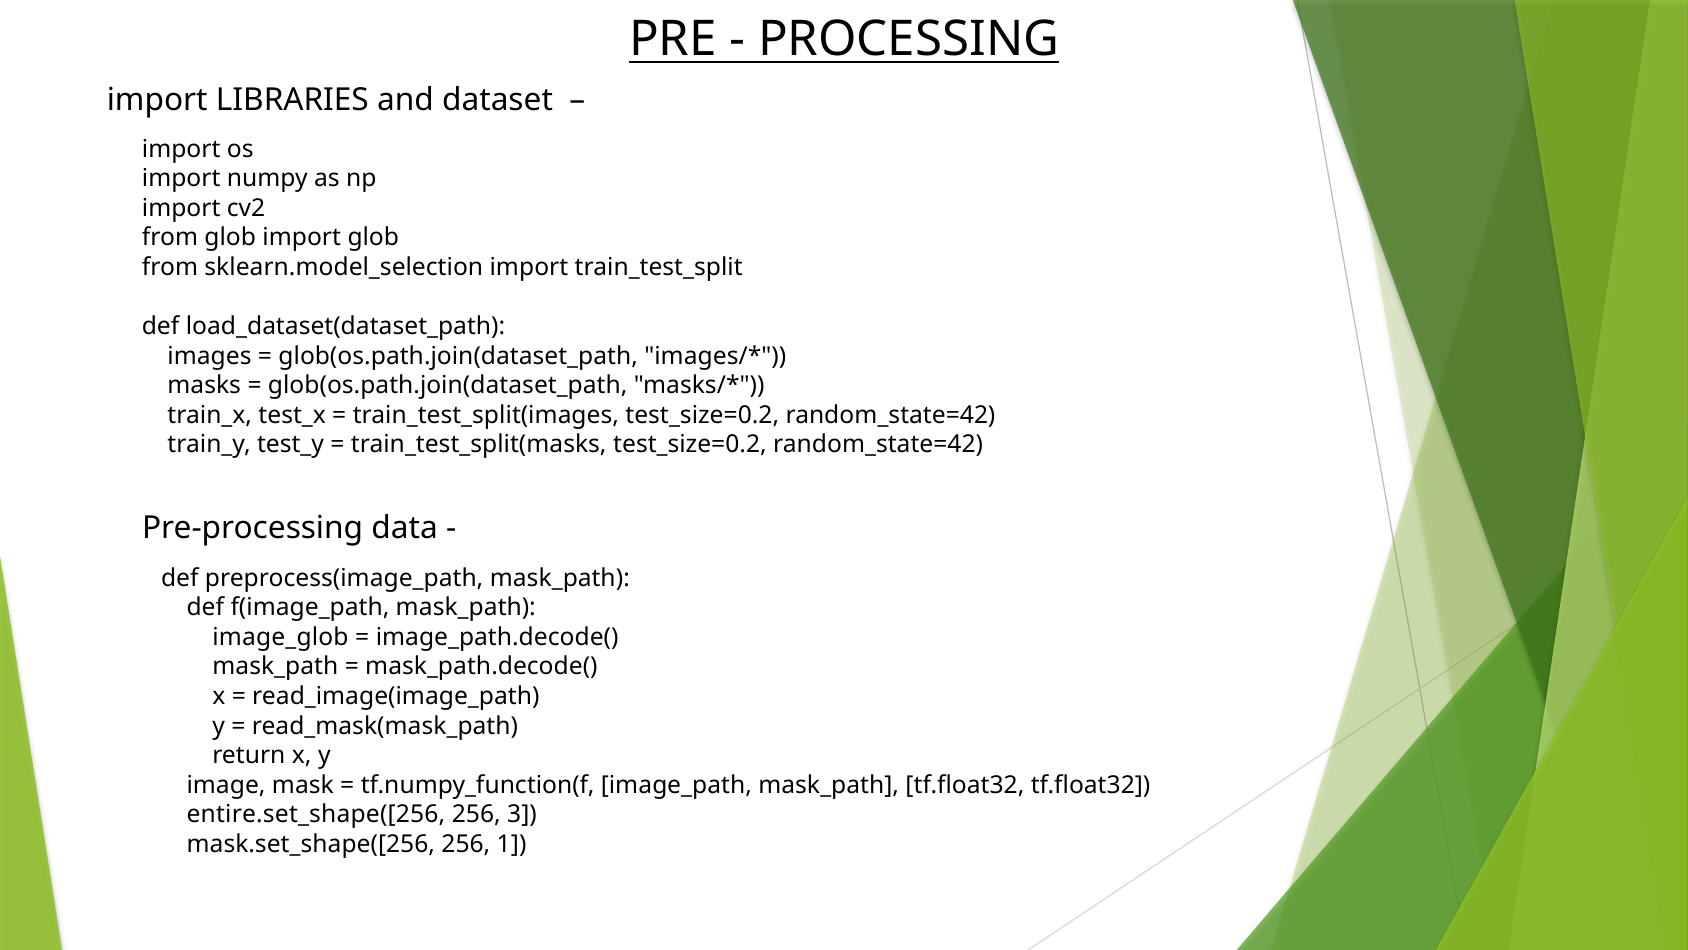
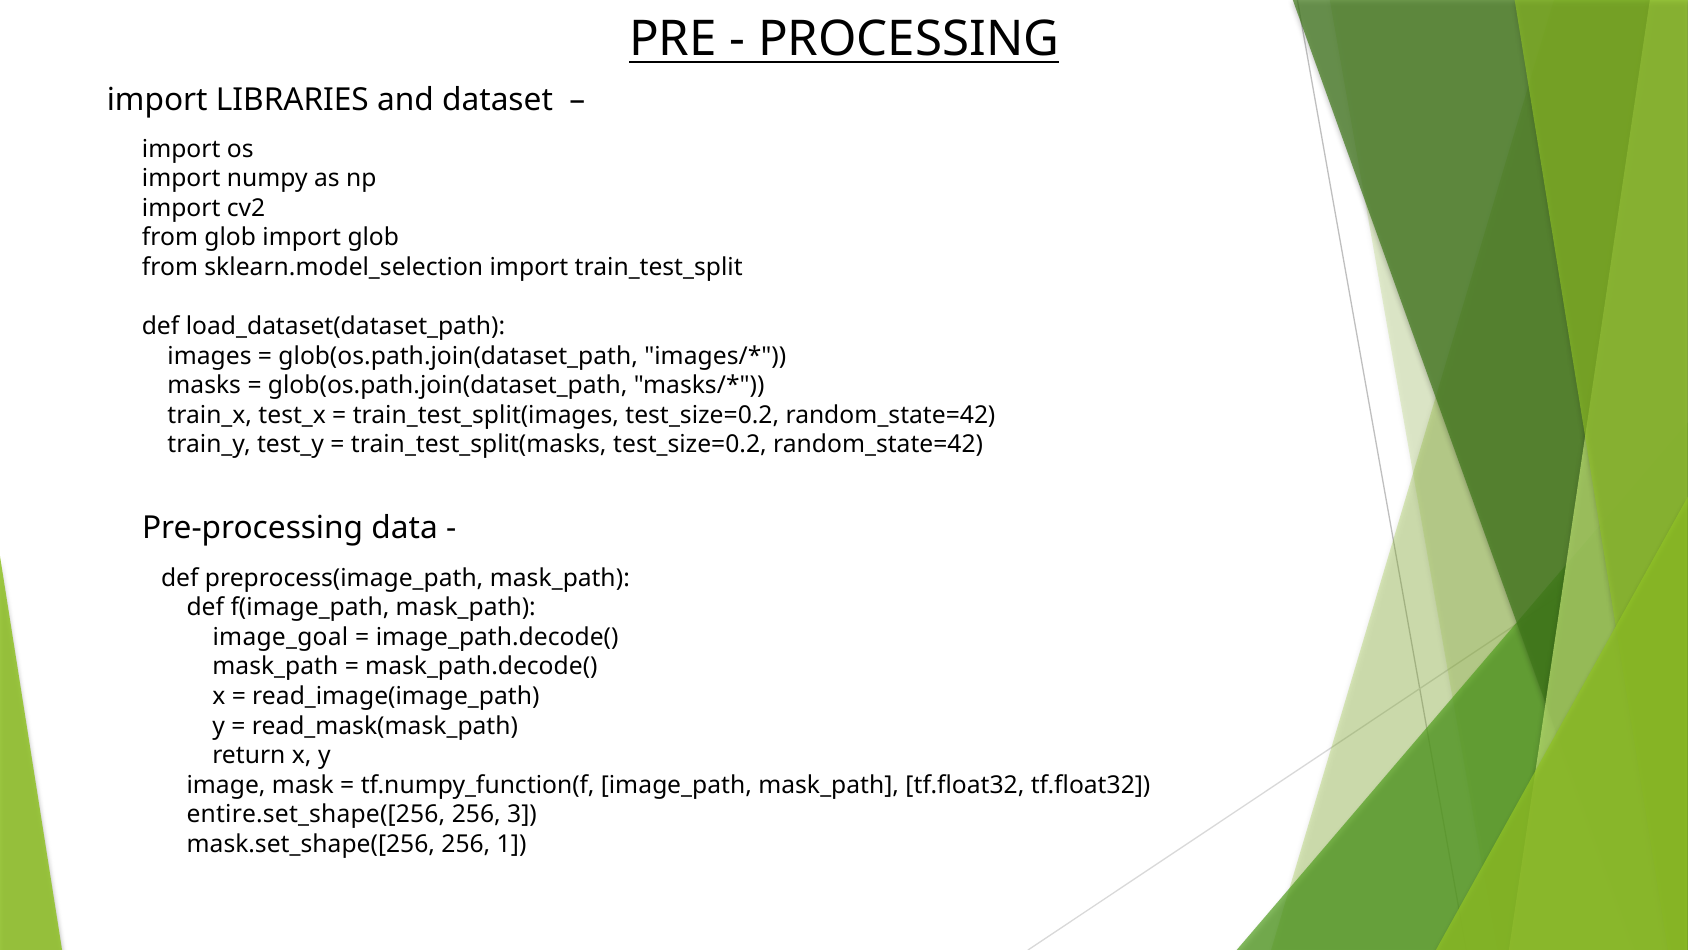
image_glob: image_glob -> image_goal
